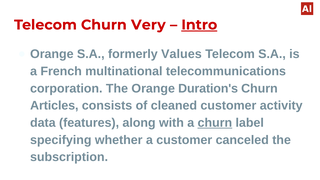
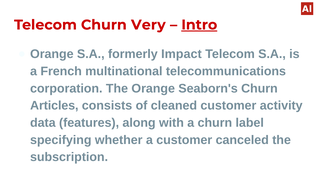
Values: Values -> Impact
Duration's: Duration's -> Seaborn's
churn at (215, 123) underline: present -> none
